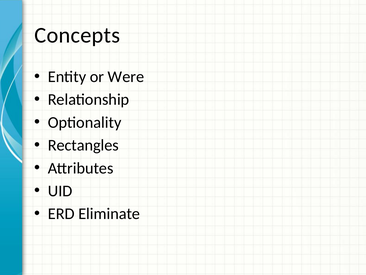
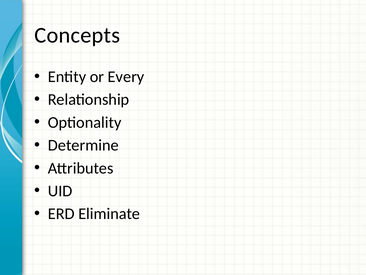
Were: Were -> Every
Rectangles: Rectangles -> Determine
